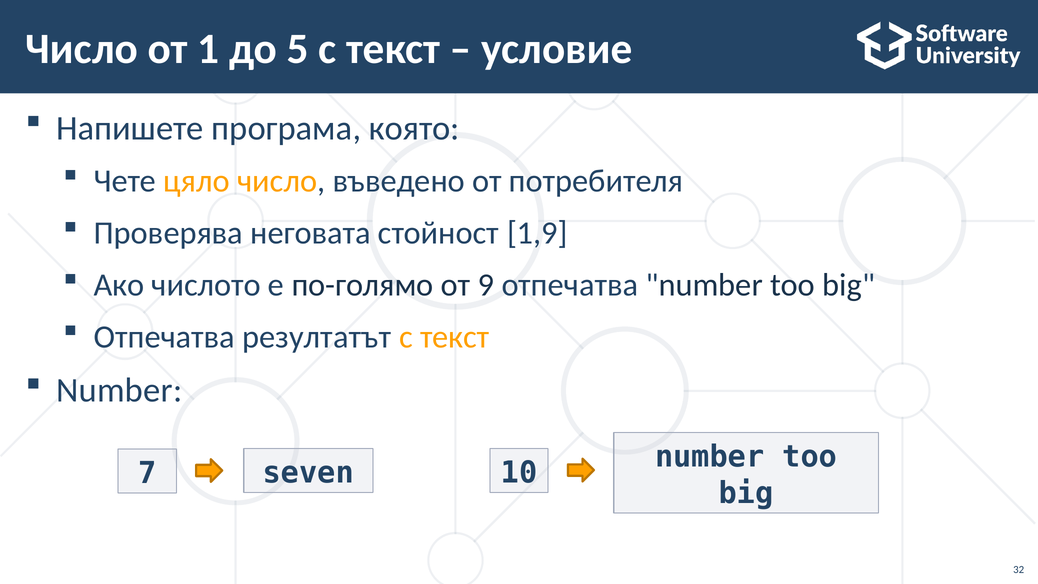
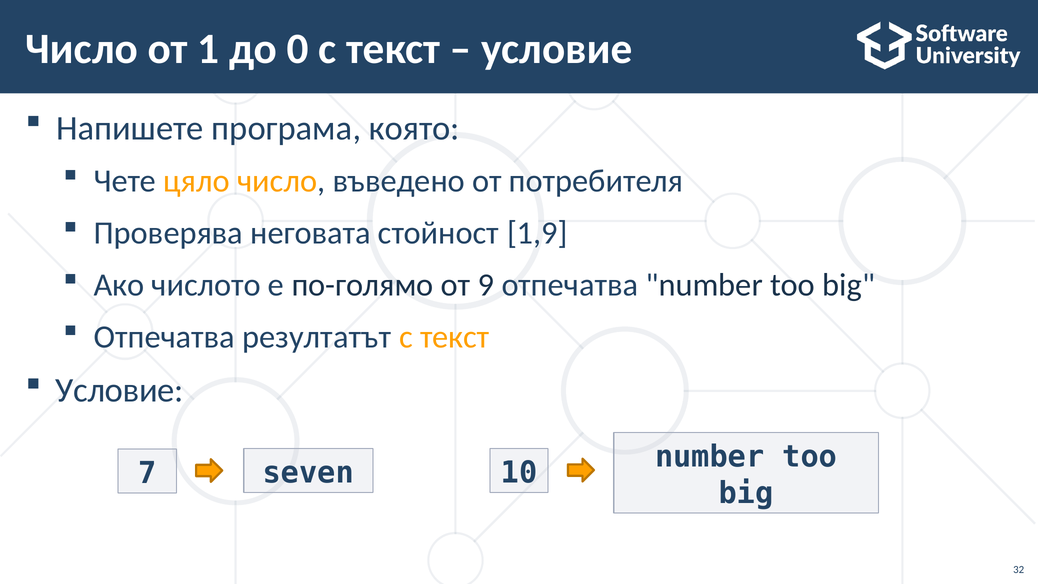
5: 5 -> 0
Number at (119, 390): Number -> Условие
